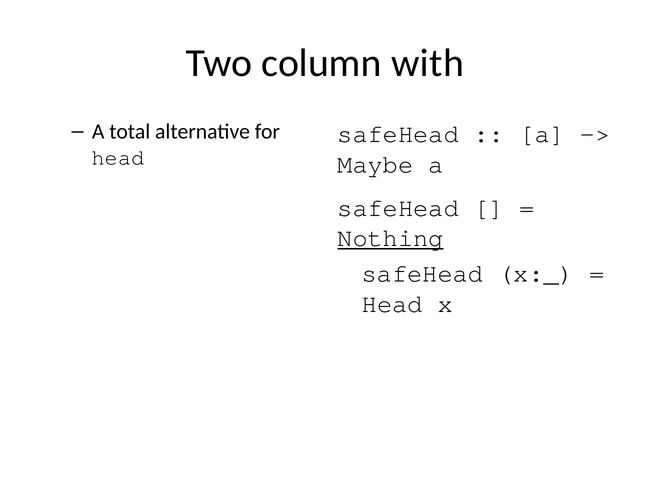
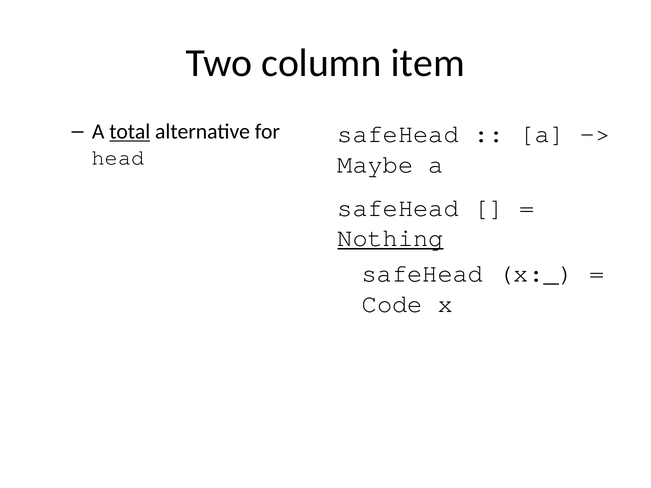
with: with -> item
total underline: none -> present
Head at (392, 304): Head -> Code
